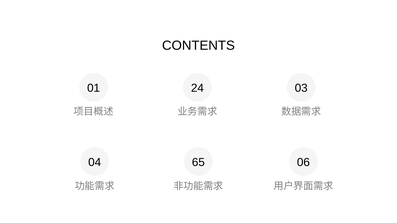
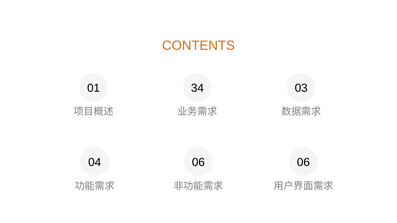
CONTENTS colour: black -> orange
24: 24 -> 34
04 65: 65 -> 06
